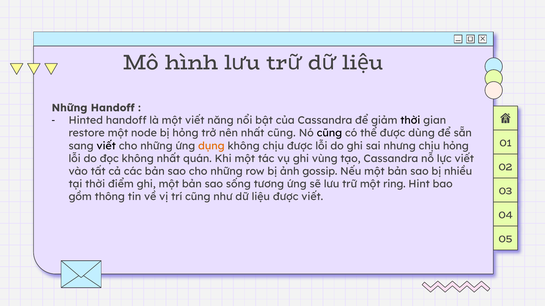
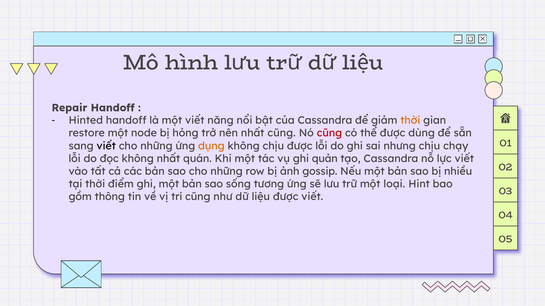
Những at (69, 108): Những -> Repair
thời at (410, 121) colour: black -> orange
cũng at (329, 133) colour: black -> red
chịu hỏng: hỏng -> chạy
vùng: vùng -> quản
ring: ring -> loại
